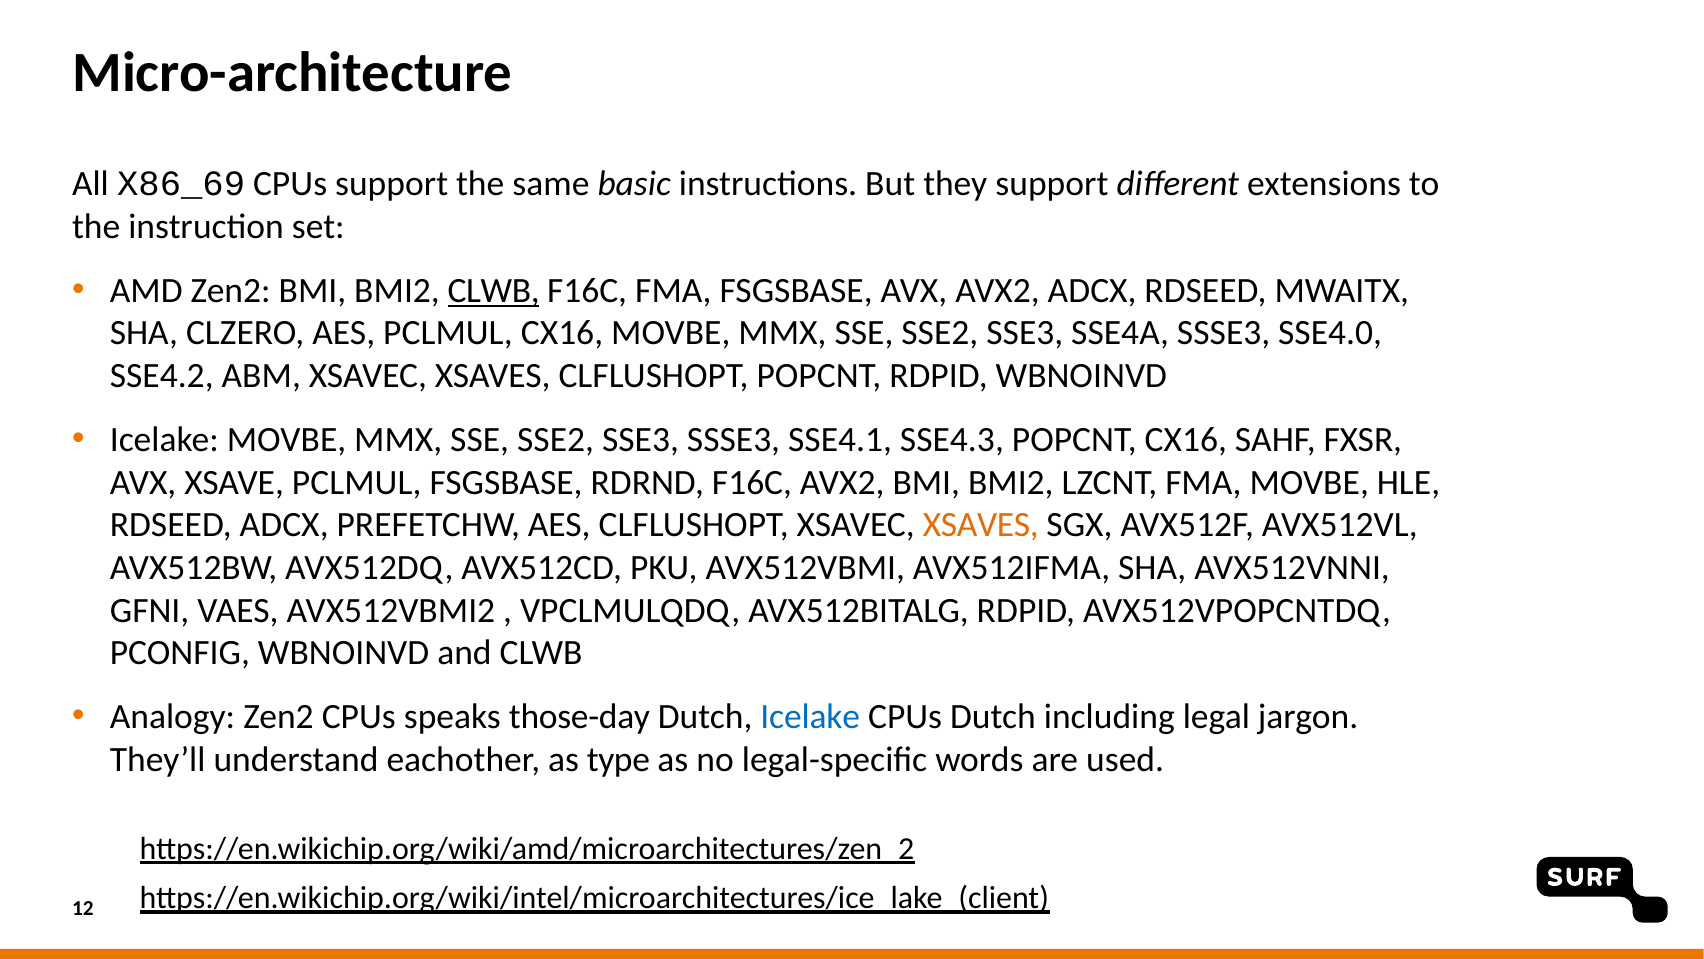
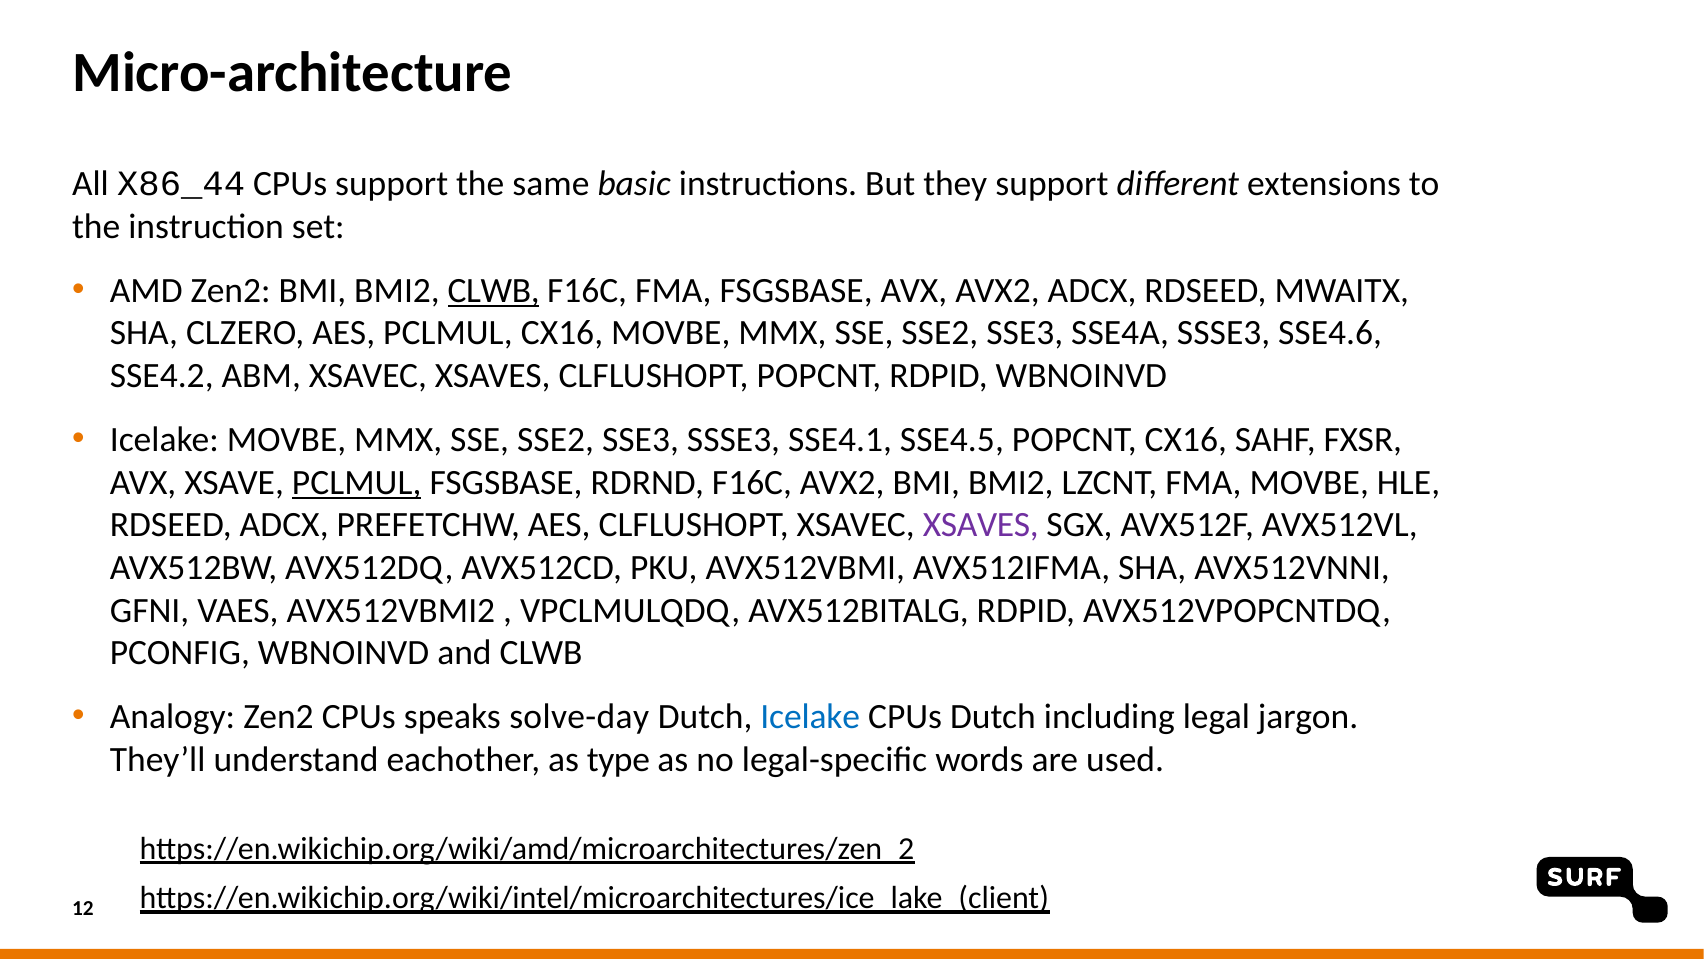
X86_69: X86_69 -> X86_44
SSE4.0: SSE4.0 -> SSE4.6
SSE4.3: SSE4.3 -> SSE4.5
PCLMUL at (357, 482) underline: none -> present
XSAVES at (981, 525) colour: orange -> purple
those-day: those-day -> solve-day
